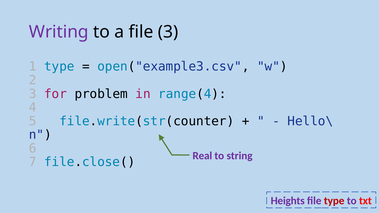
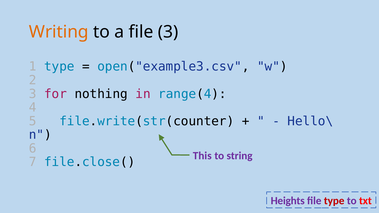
Writing colour: purple -> orange
problem: problem -> nothing
Real: Real -> This
